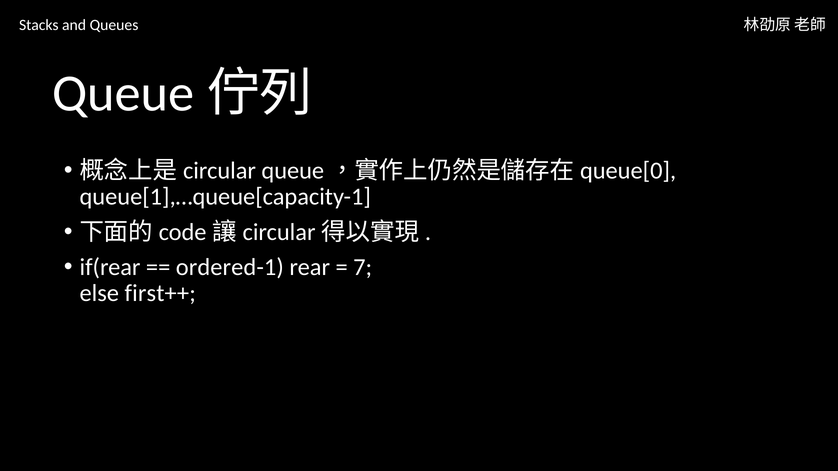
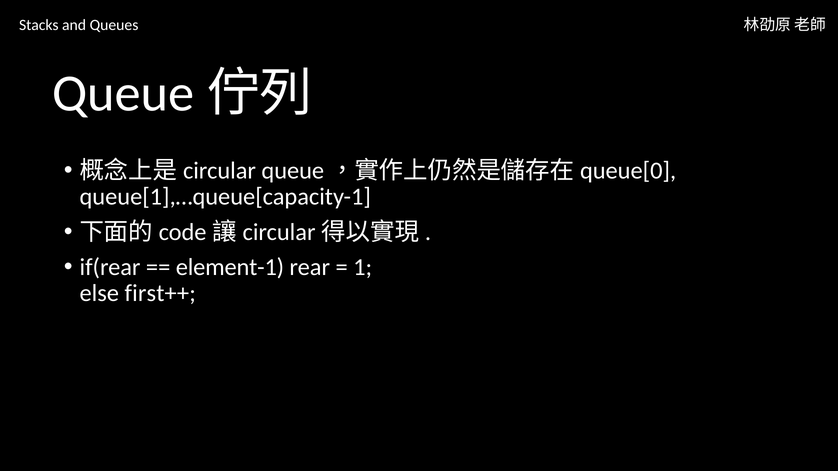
ordered-1: ordered-1 -> element-1
7: 7 -> 1
